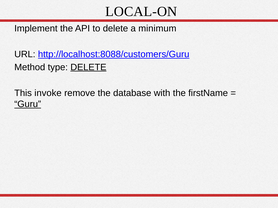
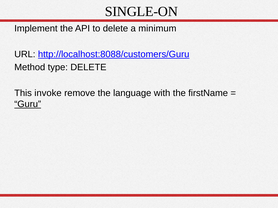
LOCAL-ON: LOCAL-ON -> SINGLE-ON
DELETE at (88, 67) underline: present -> none
database: database -> language
